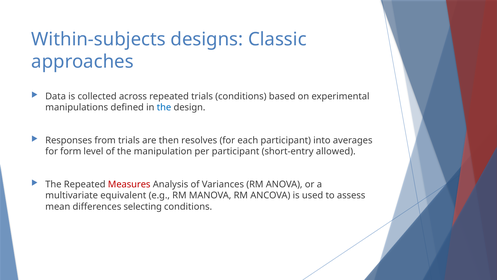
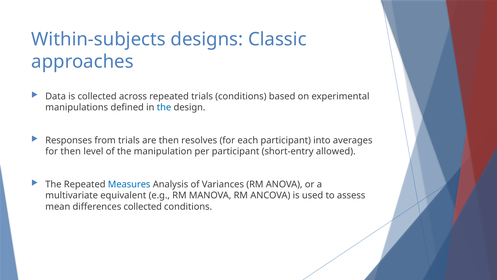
for form: form -> then
Measures colour: red -> blue
differences selecting: selecting -> collected
